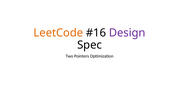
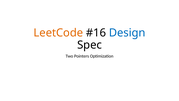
Design colour: purple -> blue
